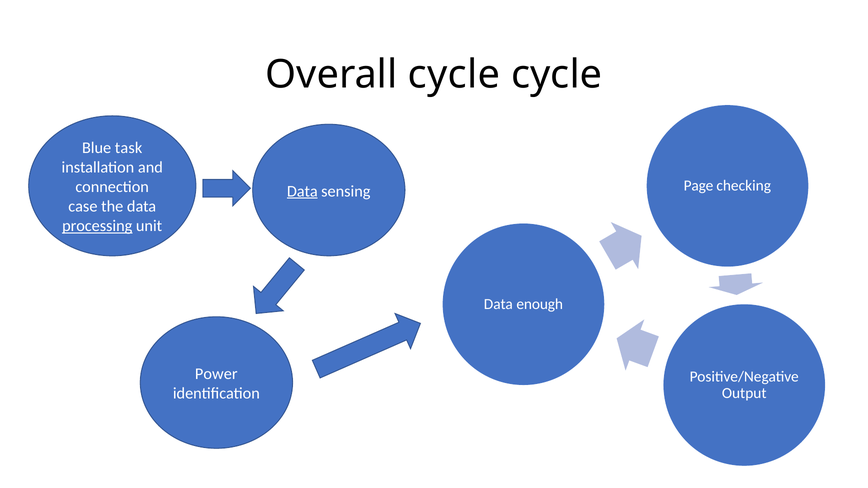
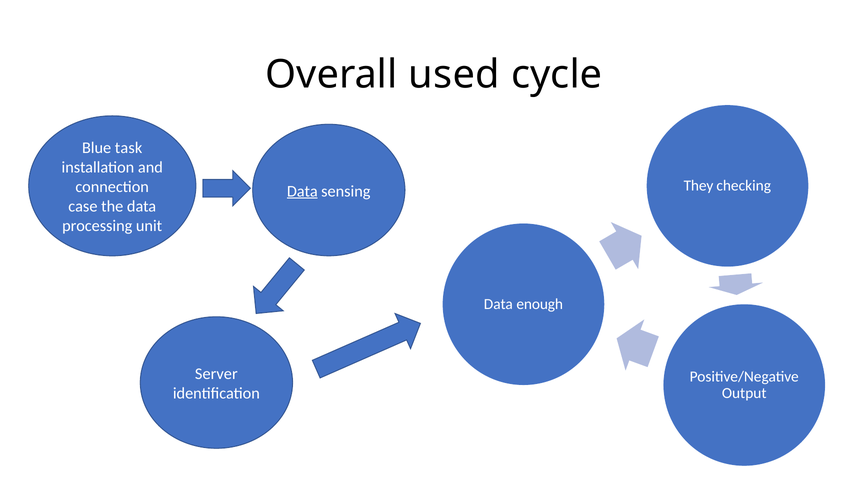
Overall cycle: cycle -> used
Page: Page -> They
processing underline: present -> none
Power: Power -> Server
